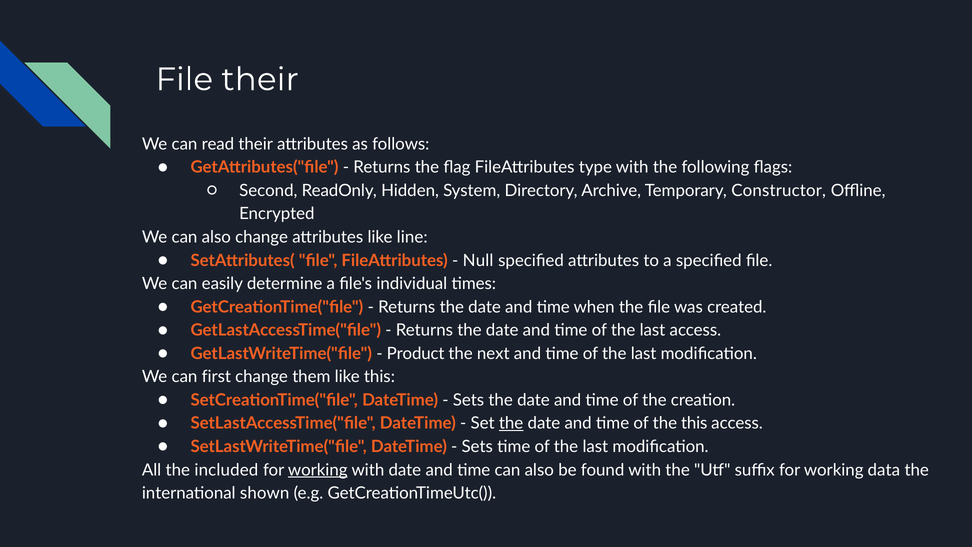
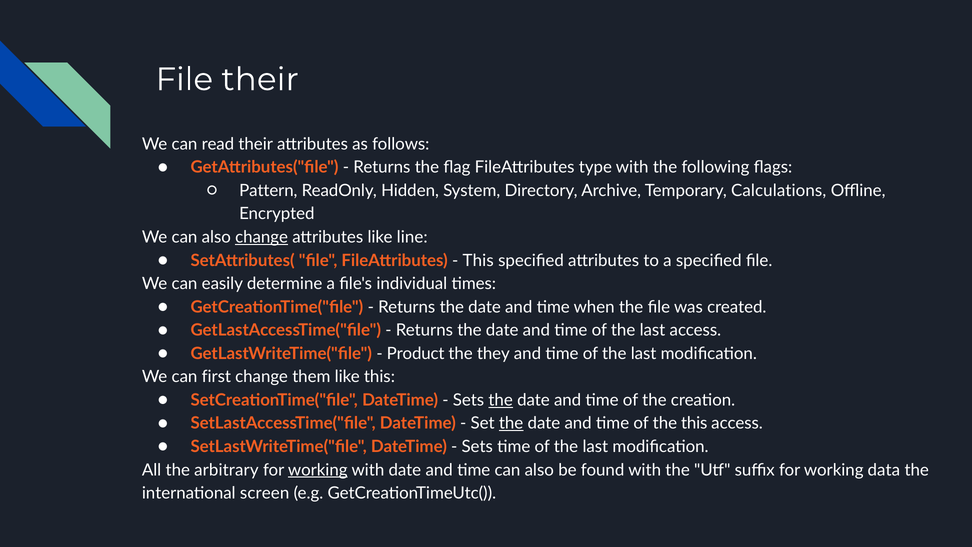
Second: Second -> Pattern
Constructor: Constructor -> Calculations
change at (262, 237) underline: none -> present
Null at (478, 260): Null -> This
next: next -> they
the at (501, 400) underline: none -> present
included: included -> arbitrary
shown: shown -> screen
